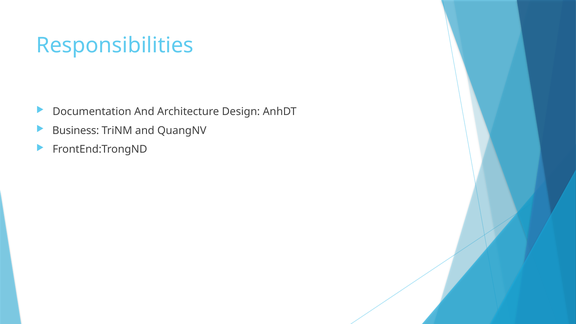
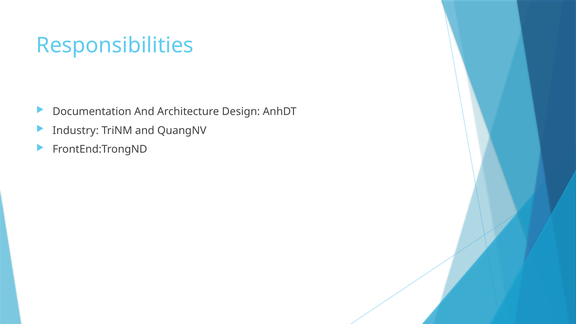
Business: Business -> Industry
